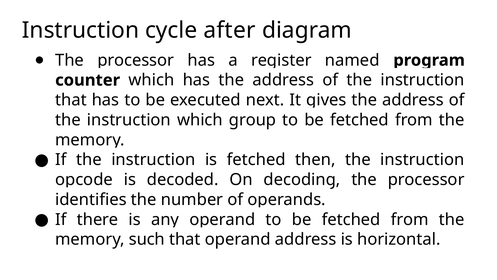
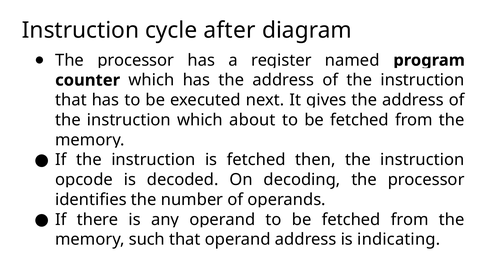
group: group -> about
horizontal: horizontal -> indicating
